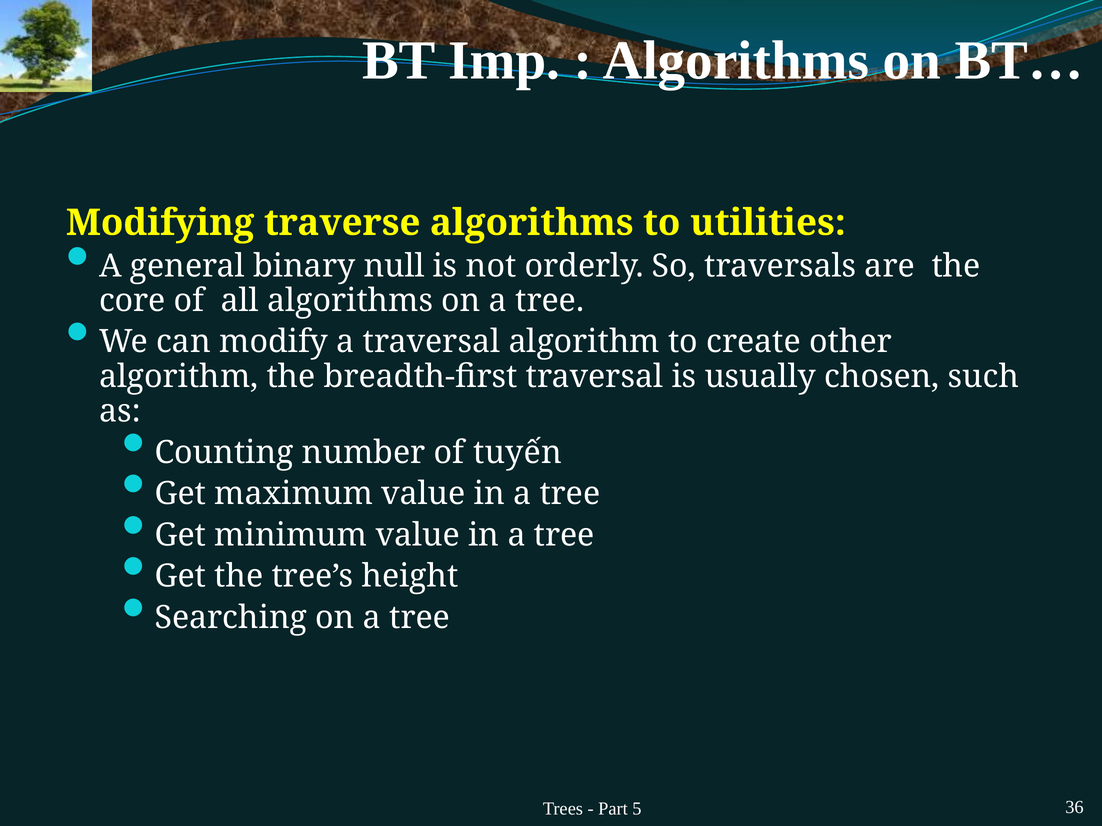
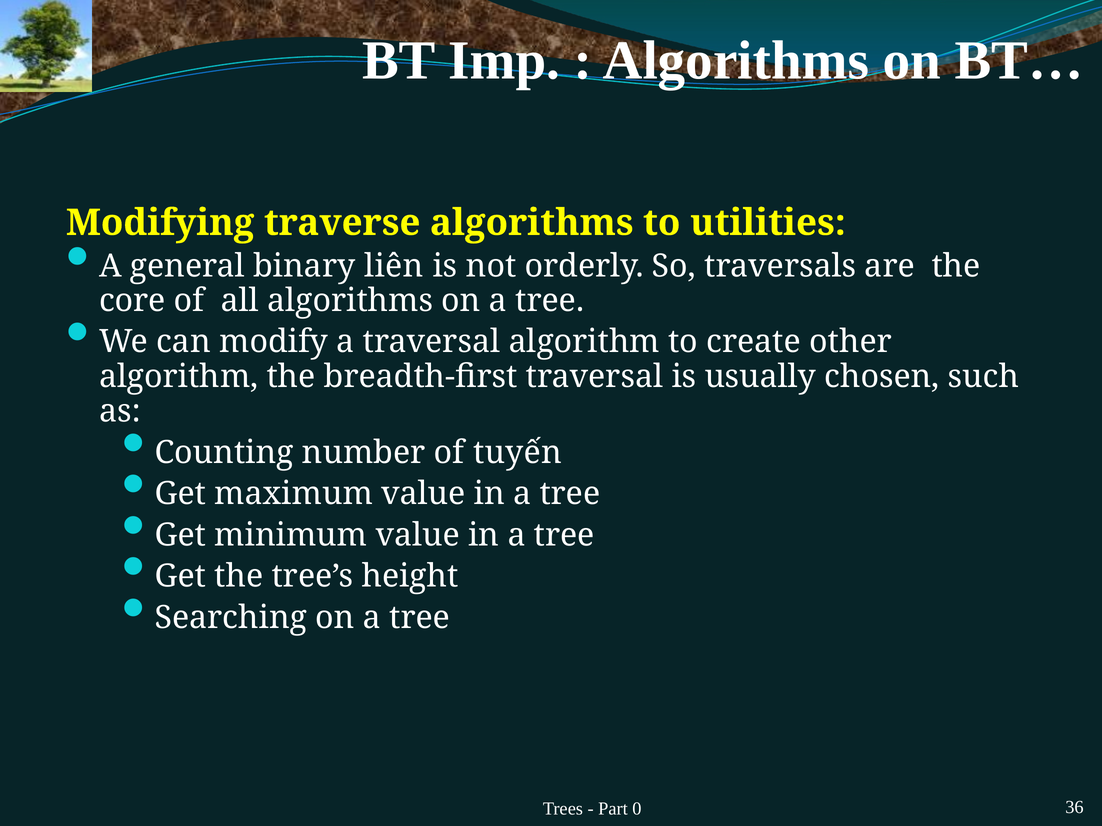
null: null -> liên
5: 5 -> 0
